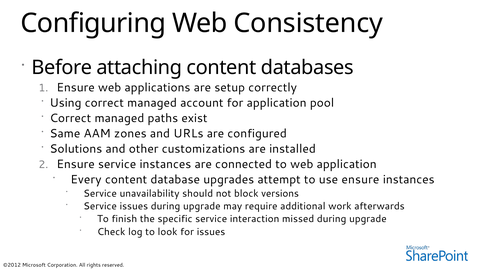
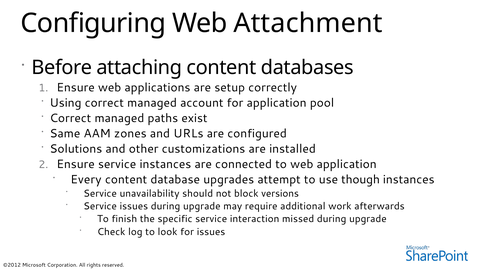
Consistency: Consistency -> Attachment
use ensure: ensure -> though
